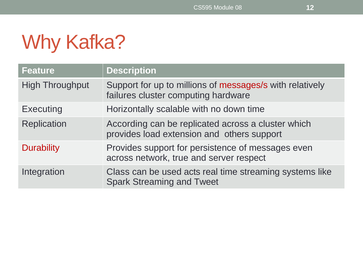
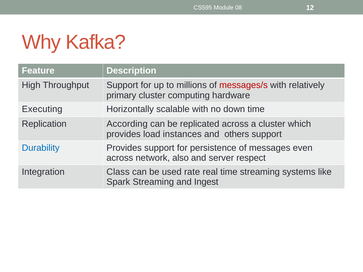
failures: failures -> primary
extension: extension -> instances
Durability colour: red -> blue
true: true -> also
acts: acts -> rate
Tweet: Tweet -> Ingest
